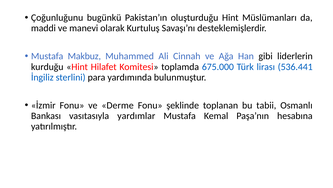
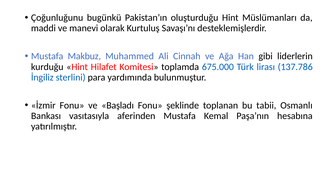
536.441: 536.441 -> 137.786
Derme: Derme -> Başladı
yardımlar: yardımlar -> aferinden
